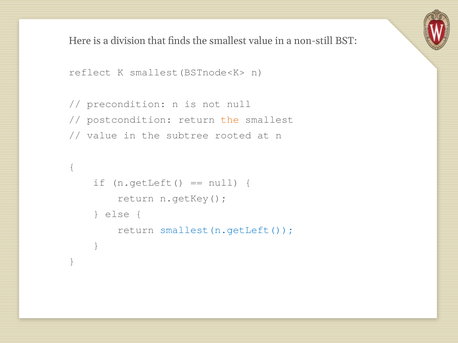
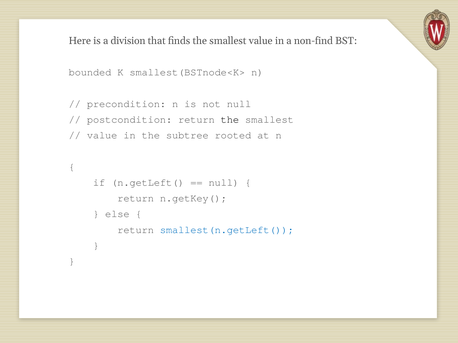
non-still: non-still -> non-find
reflect: reflect -> bounded
the at (230, 120) colour: orange -> black
